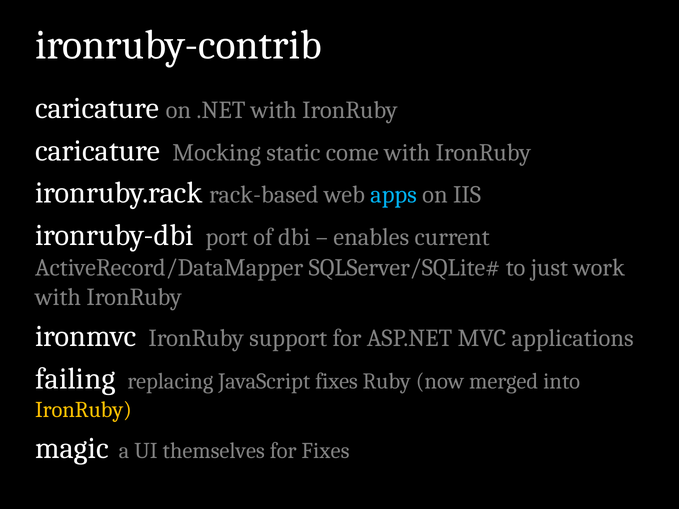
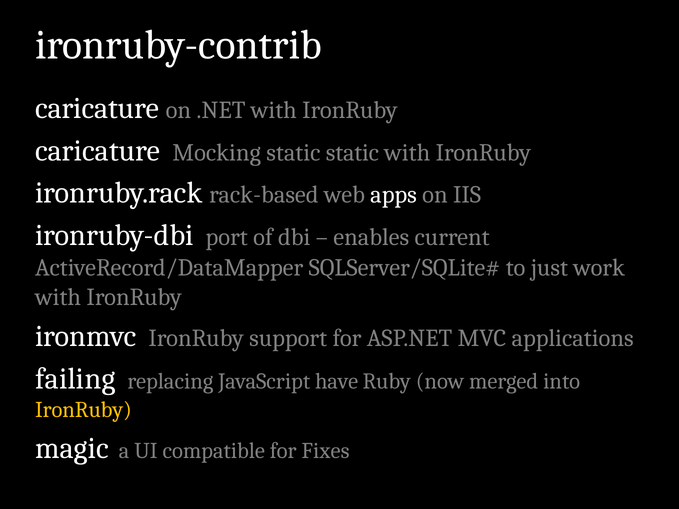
static come: come -> static
apps colour: light blue -> white
JavaScript fixes: fixes -> have
themselves: themselves -> compatible
